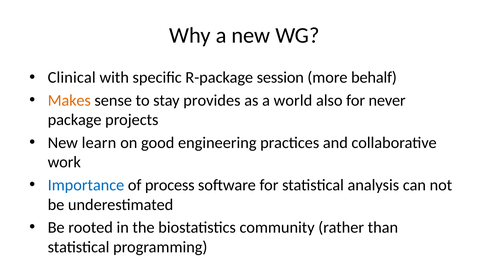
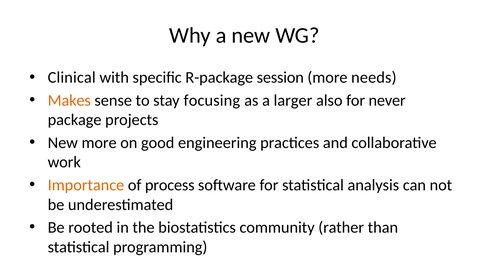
behalf: behalf -> needs
provides: provides -> focusing
world: world -> larger
New learn: learn -> more
Importance colour: blue -> orange
